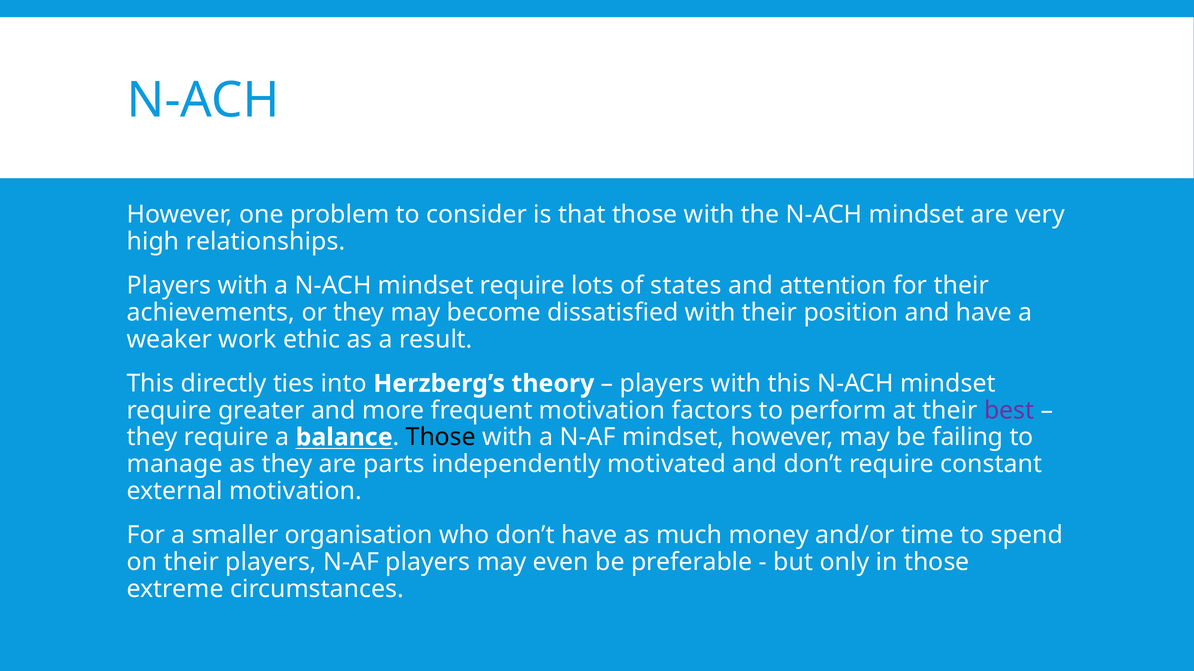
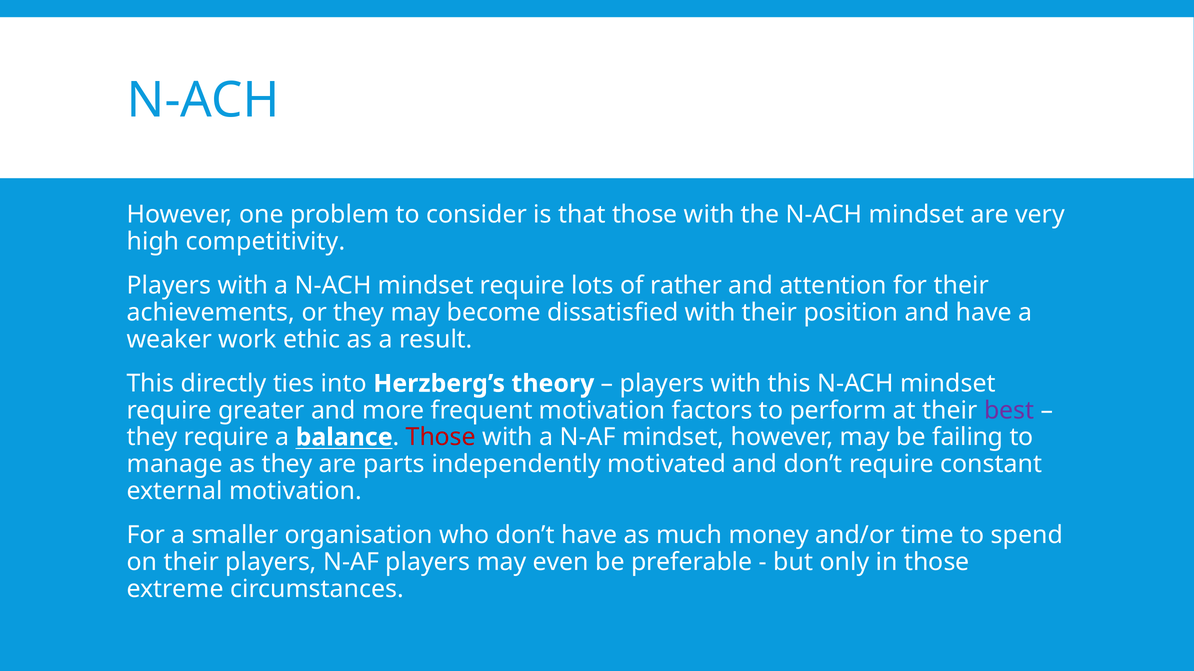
relationships: relationships -> competitivity
states: states -> rather
Those at (441, 438) colour: black -> red
